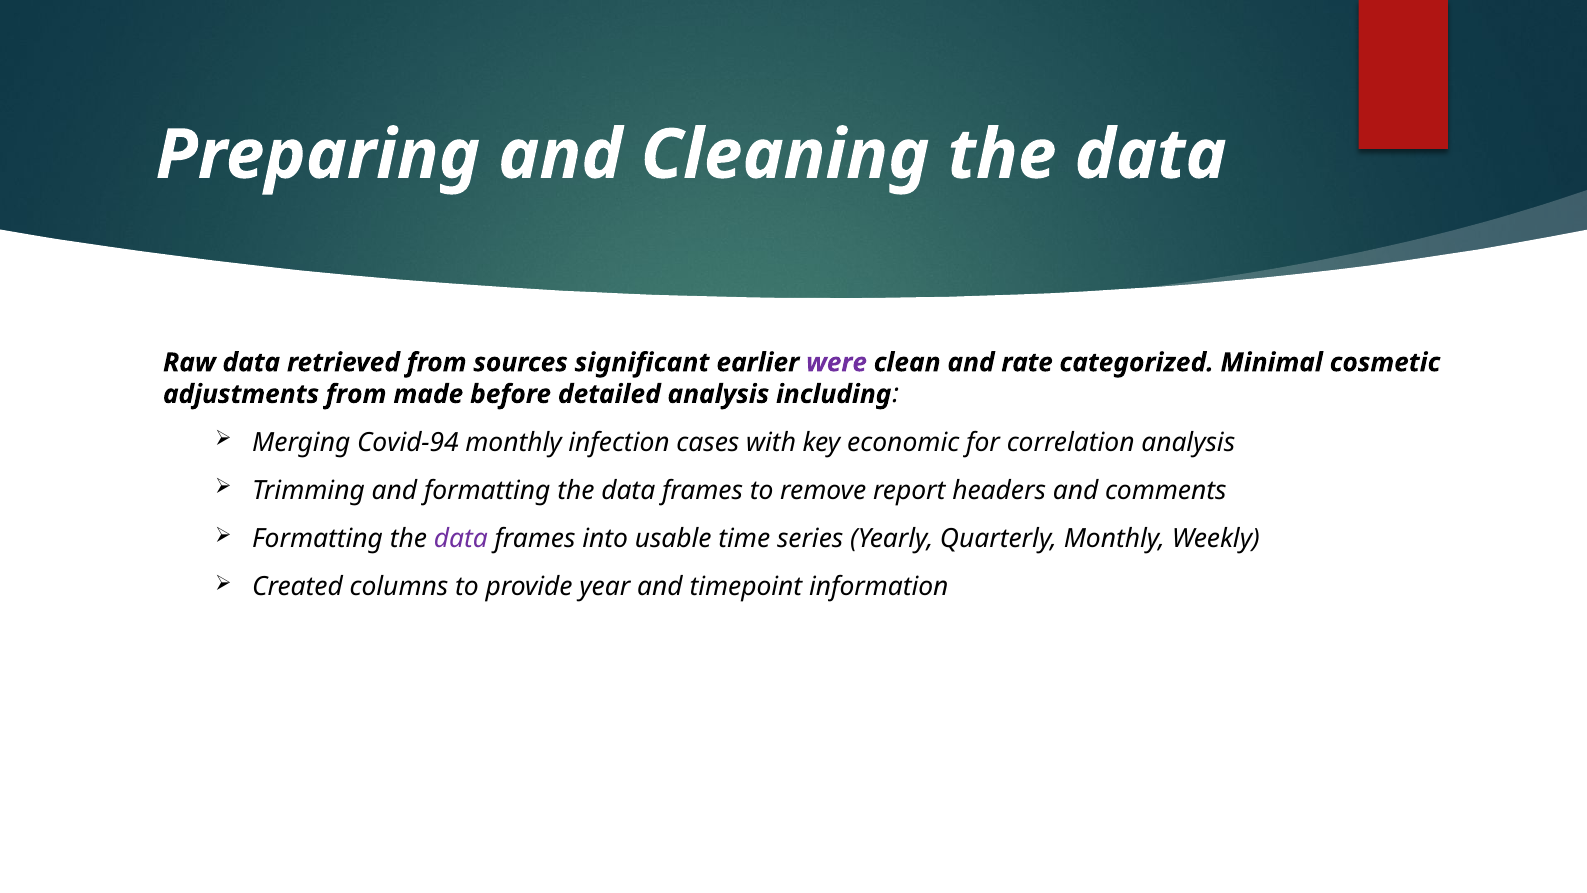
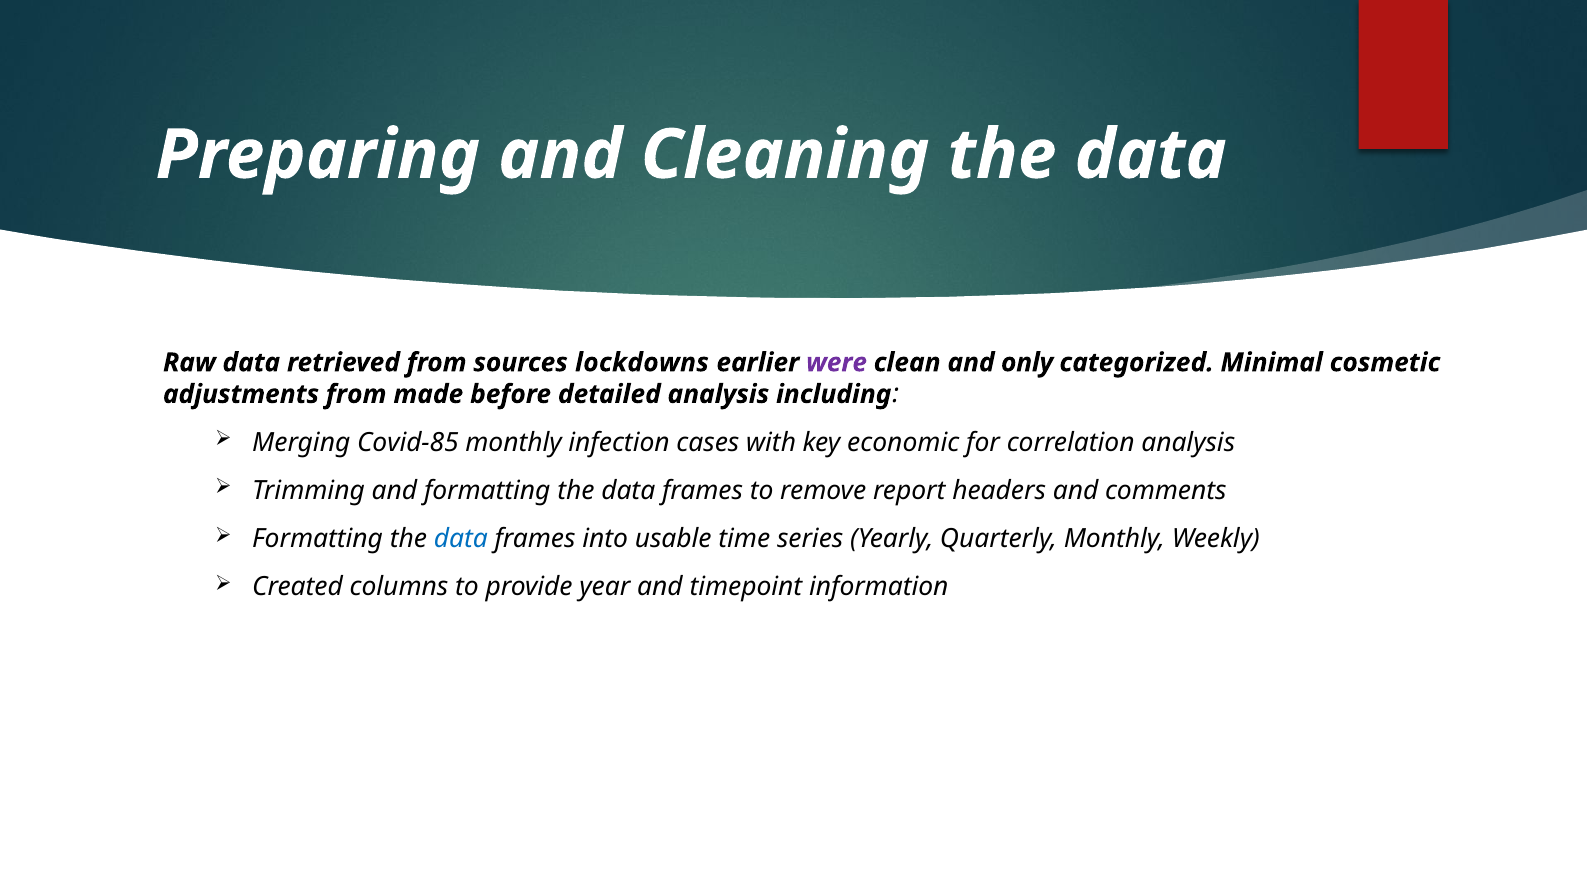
significant: significant -> lockdowns
rate: rate -> only
Covid-94: Covid-94 -> Covid-85
data at (461, 539) colour: purple -> blue
